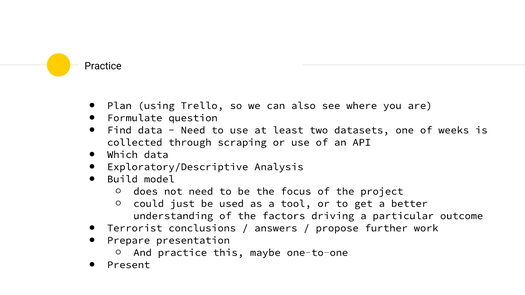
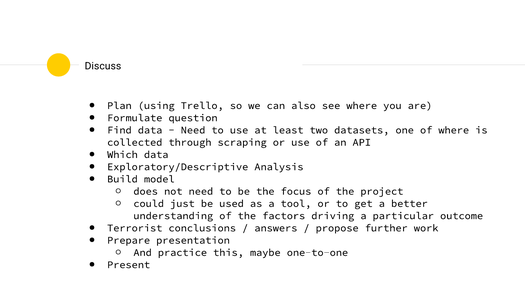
Practice at (103, 66): Practice -> Discuss
of weeks: weeks -> where
